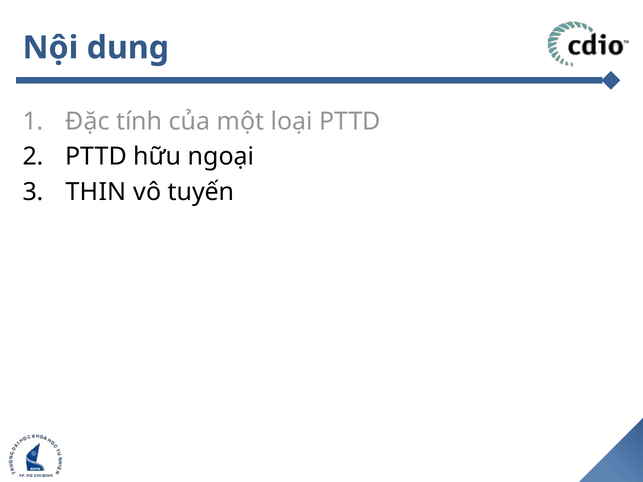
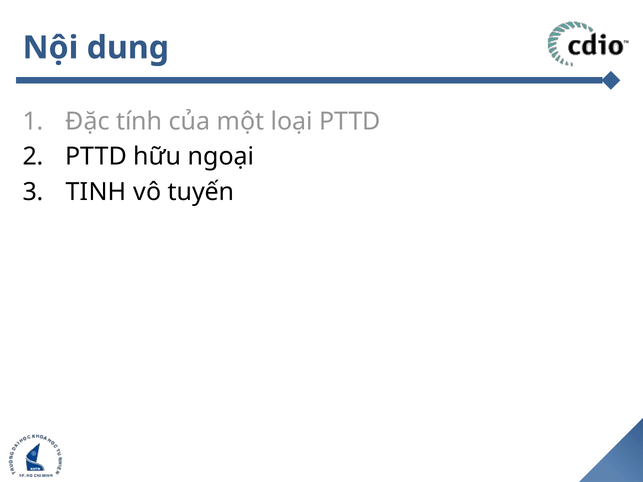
THIN: THIN -> TINH
